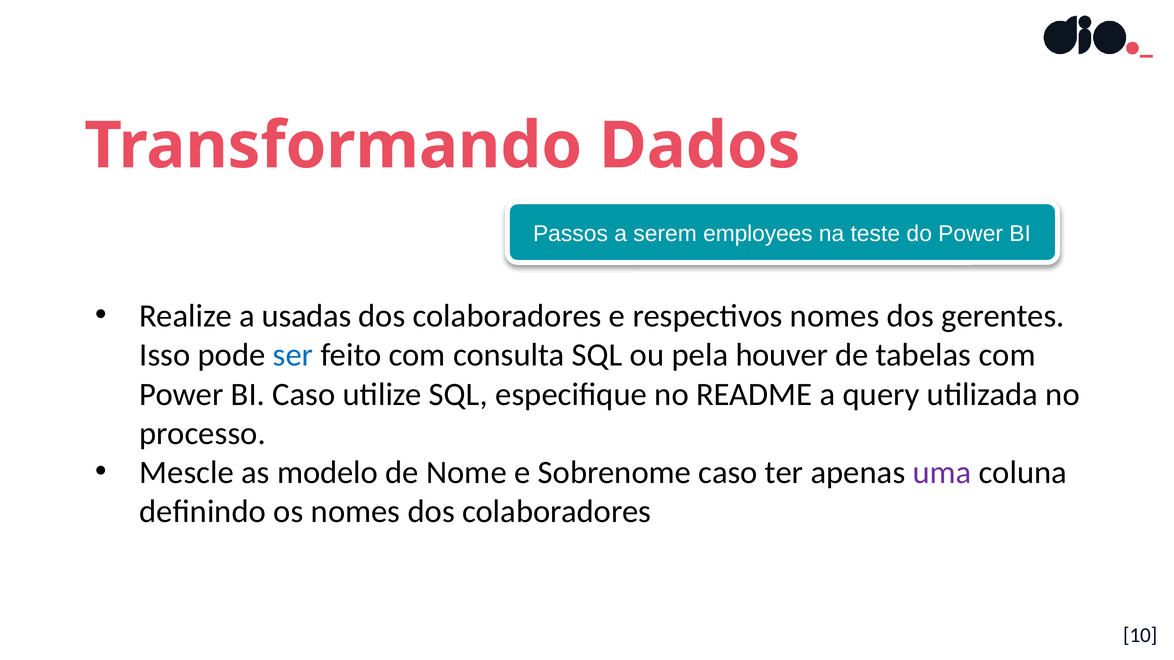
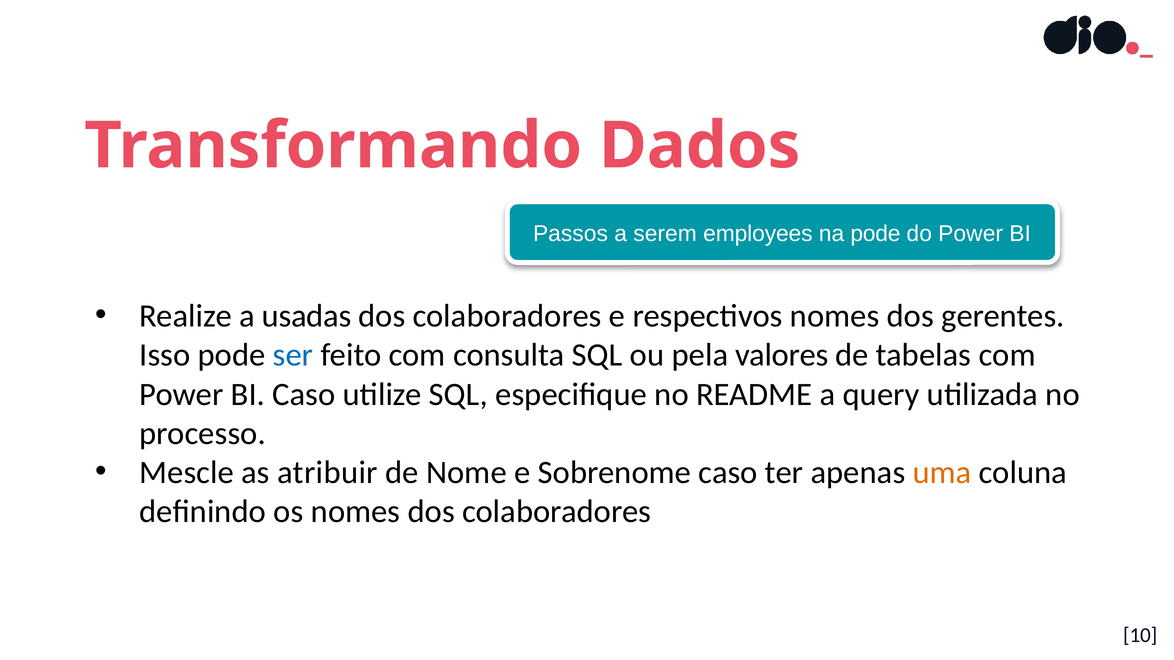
na teste: teste -> pode
houver: houver -> valores
modelo: modelo -> atribuir
uma colour: purple -> orange
